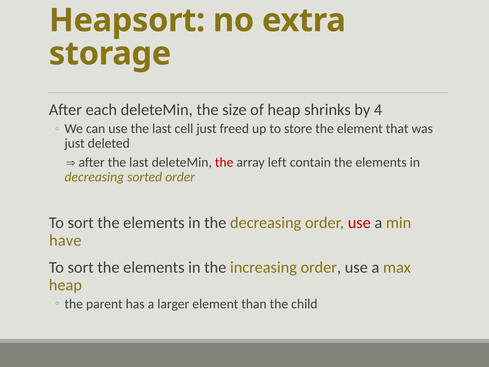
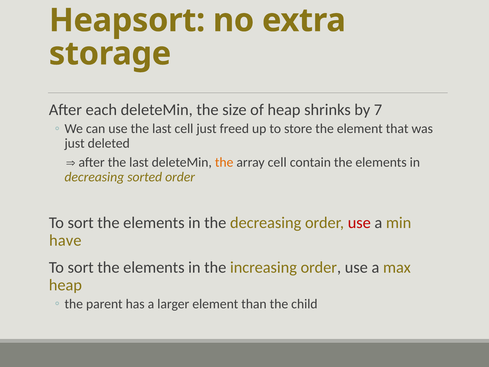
4: 4 -> 7
the at (224, 162) colour: red -> orange
array left: left -> cell
